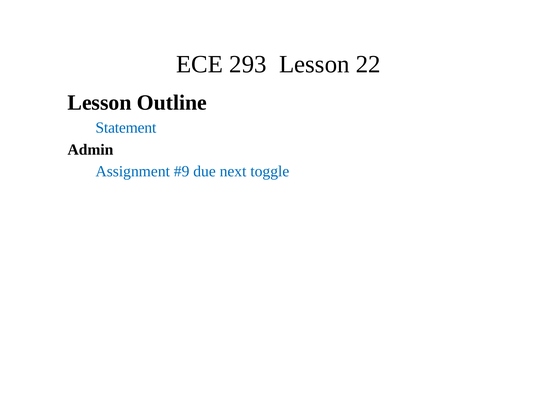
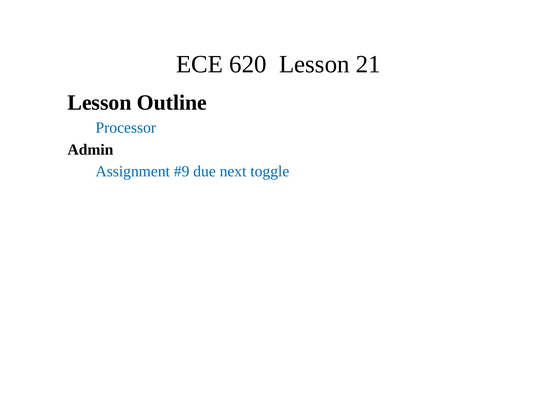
293: 293 -> 620
22: 22 -> 21
Statement: Statement -> Processor
